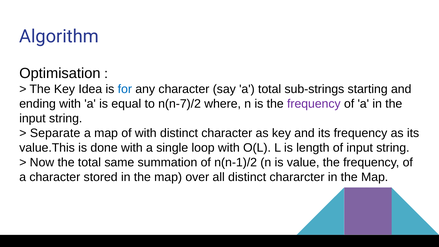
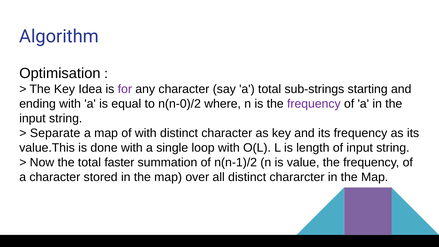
for colour: blue -> purple
n(n-7)/2: n(n-7)/2 -> n(n-0)/2
same: same -> faster
